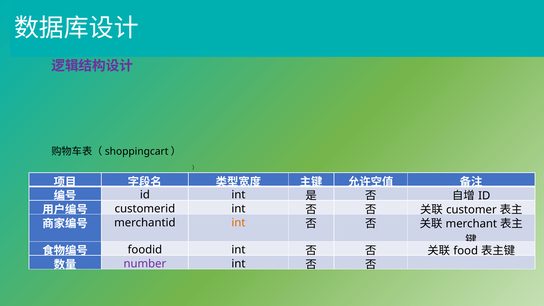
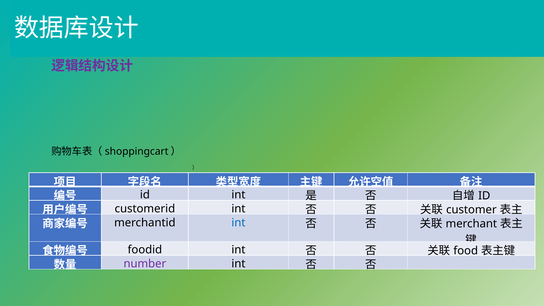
int at (238, 223) colour: orange -> blue
